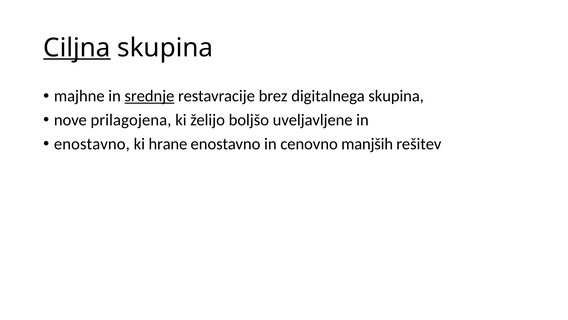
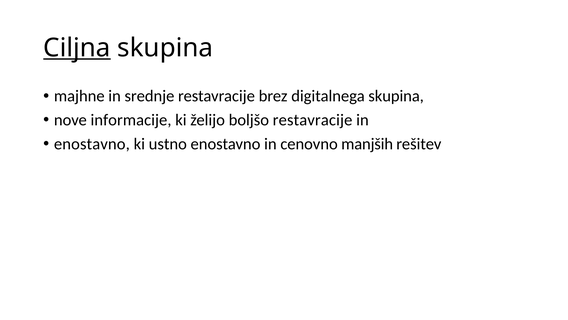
srednje underline: present -> none
prilagojena: prilagojena -> informacije
boljšo uveljavljene: uveljavljene -> restavracije
hrane: hrane -> ustno
